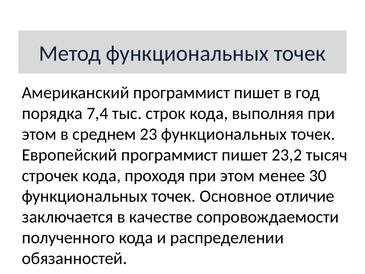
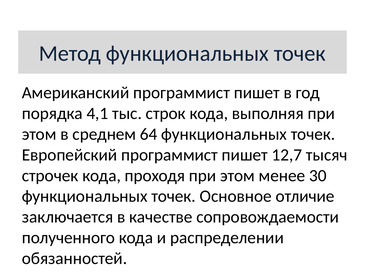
7,4: 7,4 -> 4,1
23: 23 -> 64
23,2: 23,2 -> 12,7
